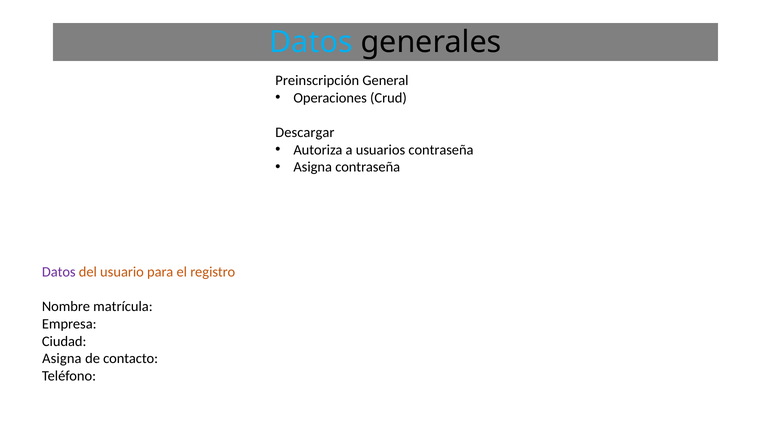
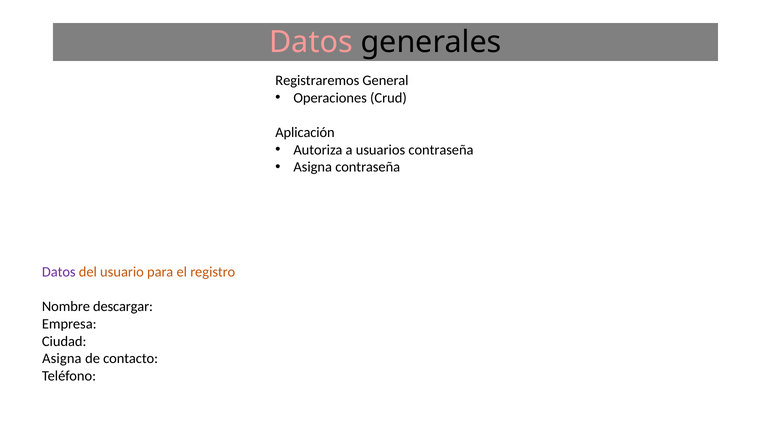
Datos at (311, 42) colour: light blue -> pink
Preinscripción: Preinscripción -> Registraremos
Descargar: Descargar -> Aplicación
matrícula: matrícula -> descargar
